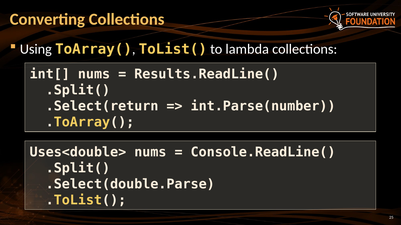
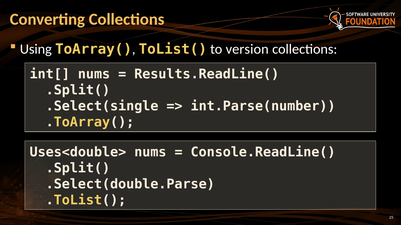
lambda: lambda -> version
.Select(return: .Select(return -> .Select(single
